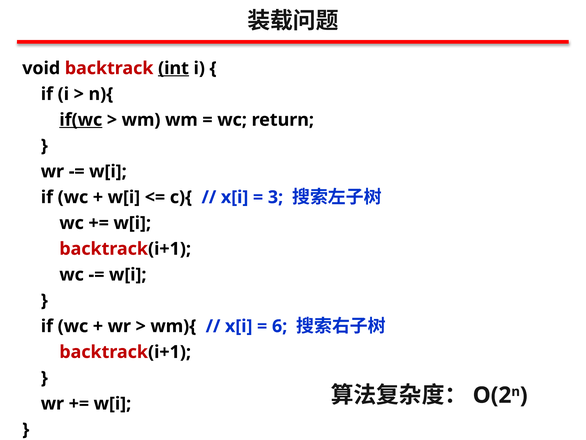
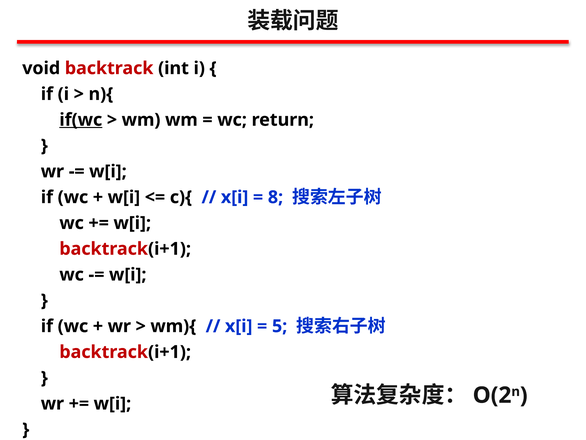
int underline: present -> none
3: 3 -> 8
6: 6 -> 5
